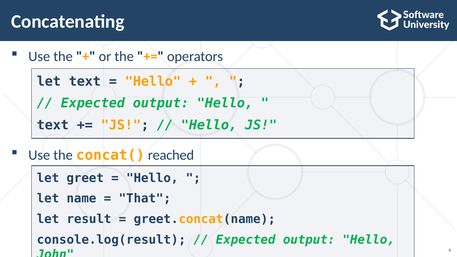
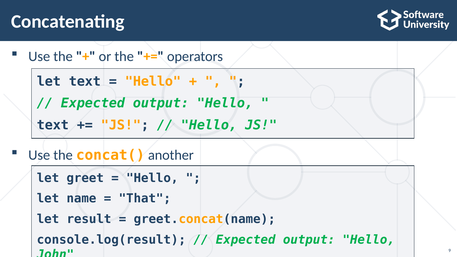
reached: reached -> another
